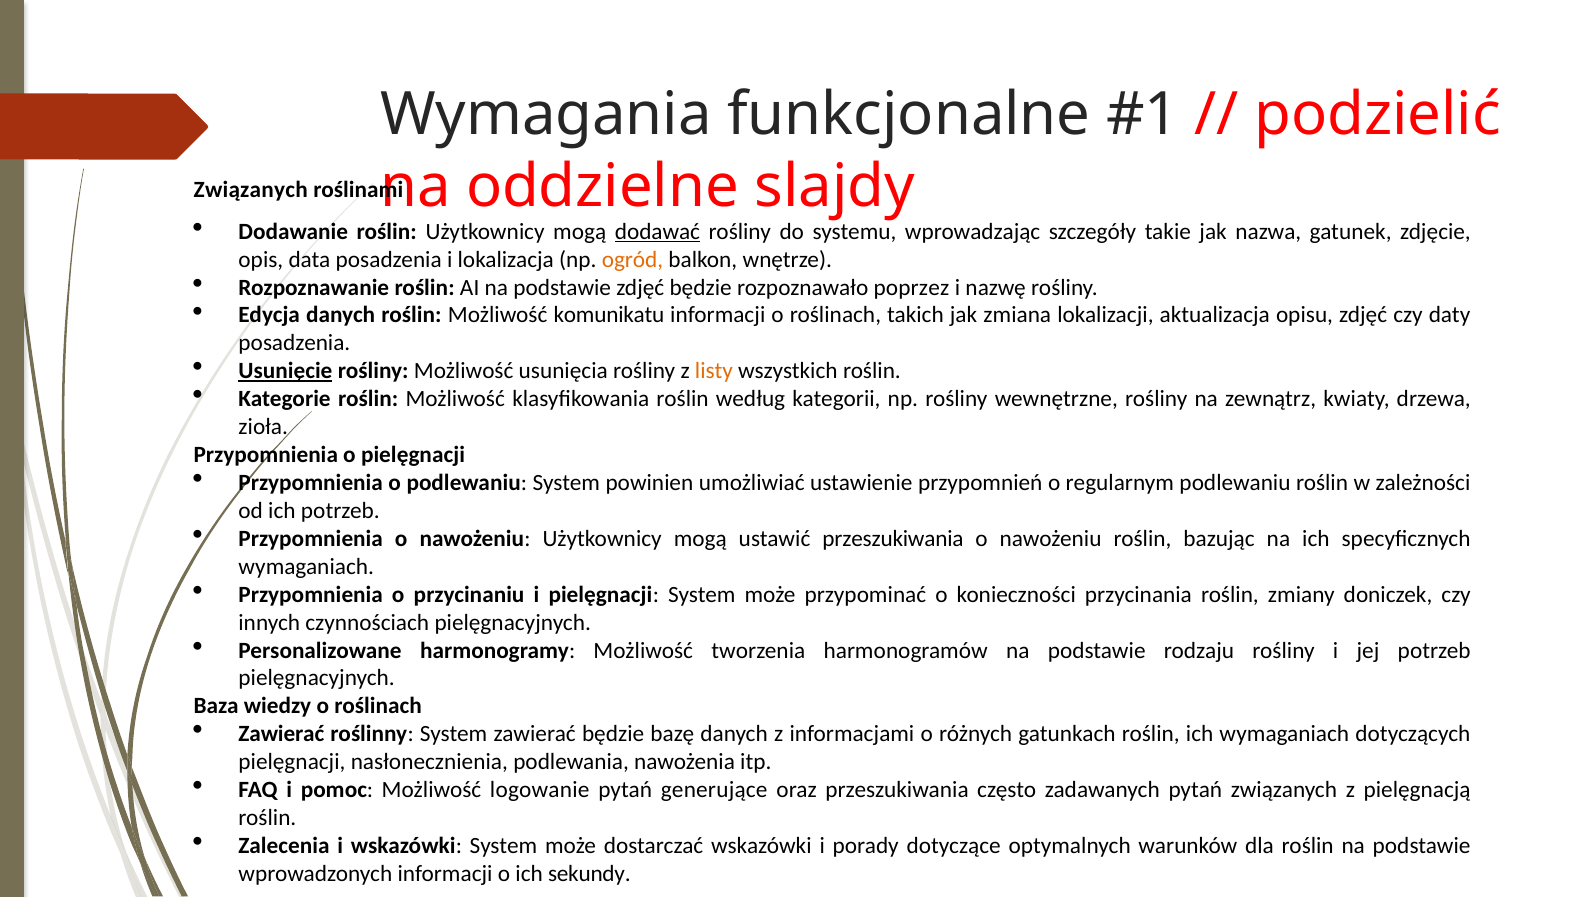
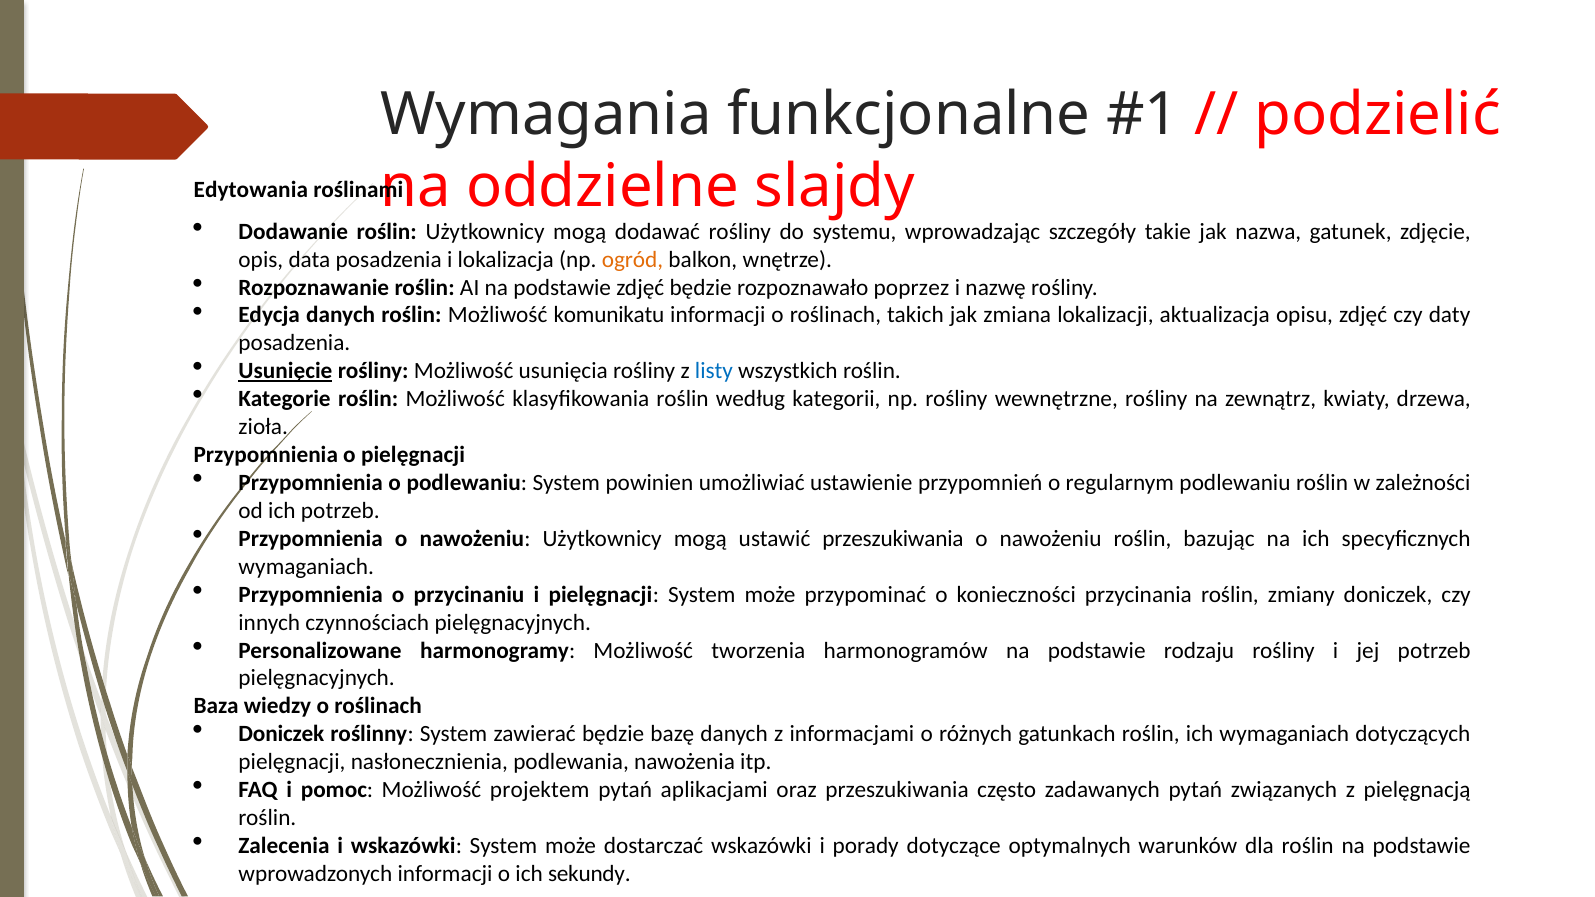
Związanych at (251, 190): Związanych -> Edytowania
dodawać underline: present -> none
listy colour: orange -> blue
Zawierać at (281, 734): Zawierać -> Doniczek
logowanie: logowanie -> projektem
generujące: generujące -> aplikacjami
